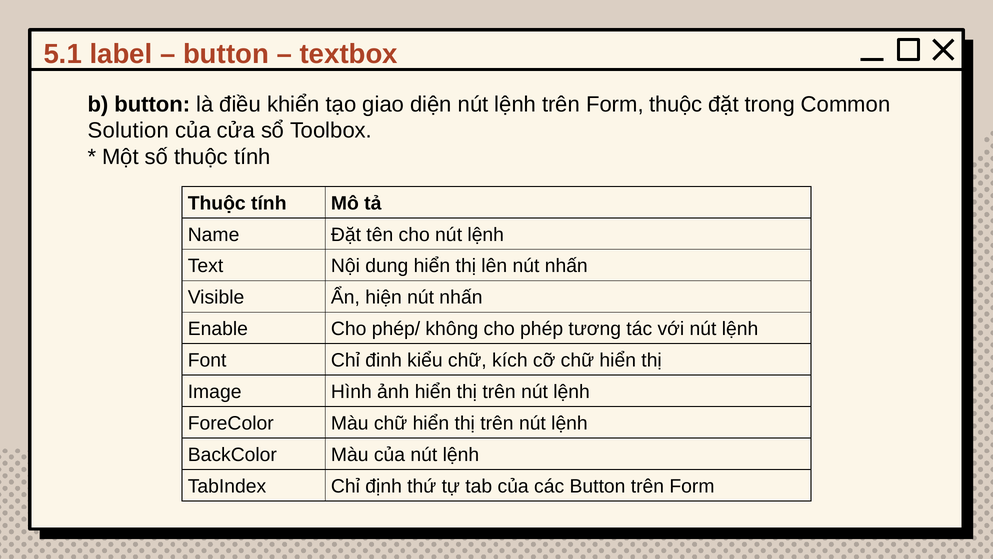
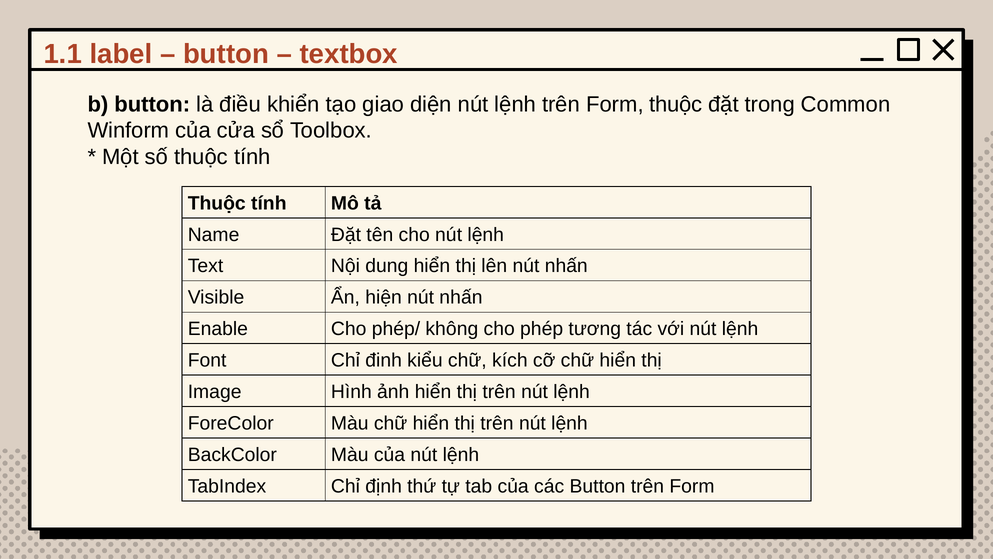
5.1: 5.1 -> 1.1
Solution: Solution -> Winform
